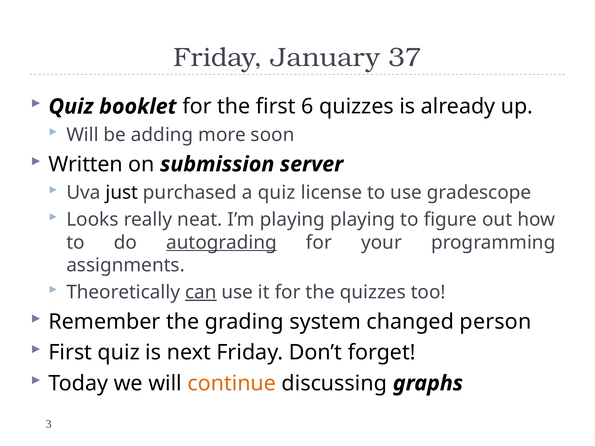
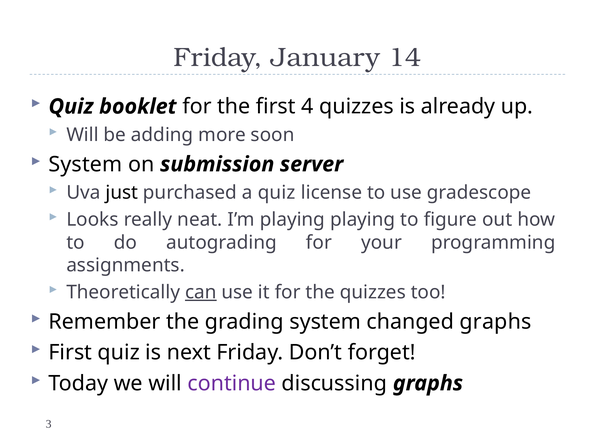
37: 37 -> 14
6: 6 -> 4
Written at (86, 164): Written -> System
autograding underline: present -> none
changed person: person -> graphs
continue colour: orange -> purple
